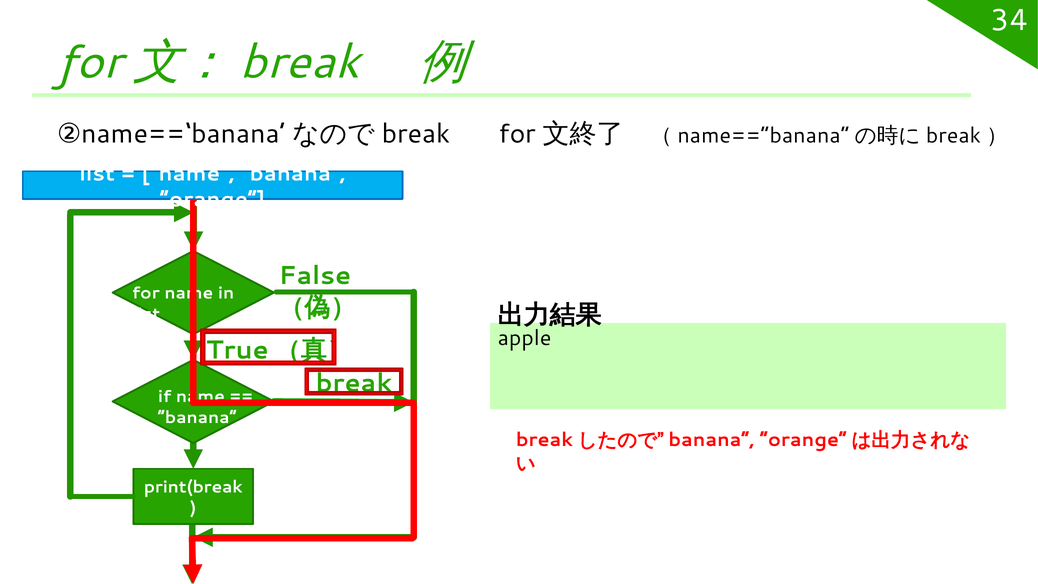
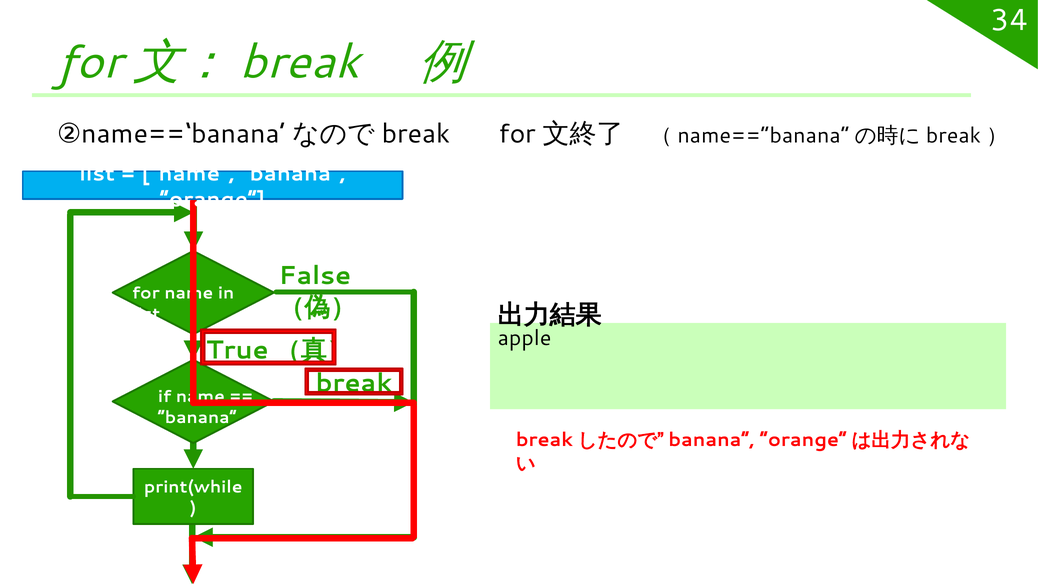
print(break: print(break -> print(while
